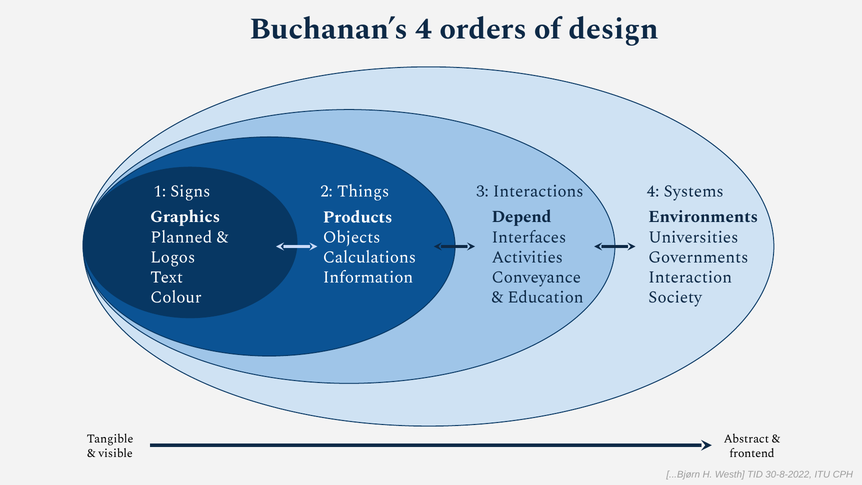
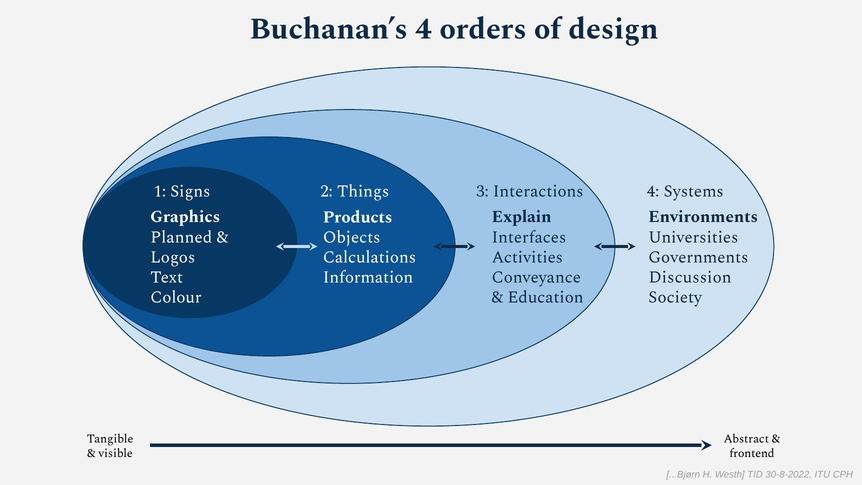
Depend: Depend -> Explain
Interaction: Interaction -> Discussion
